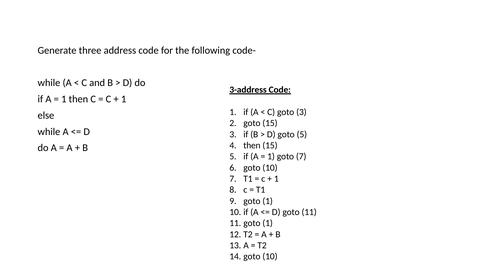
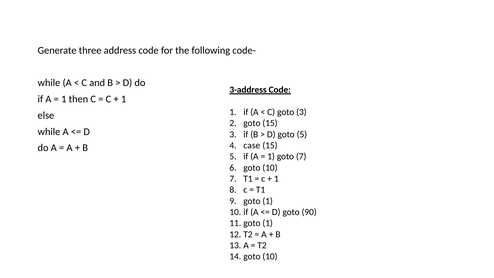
then at (252, 145): then -> case
11: 11 -> 90
